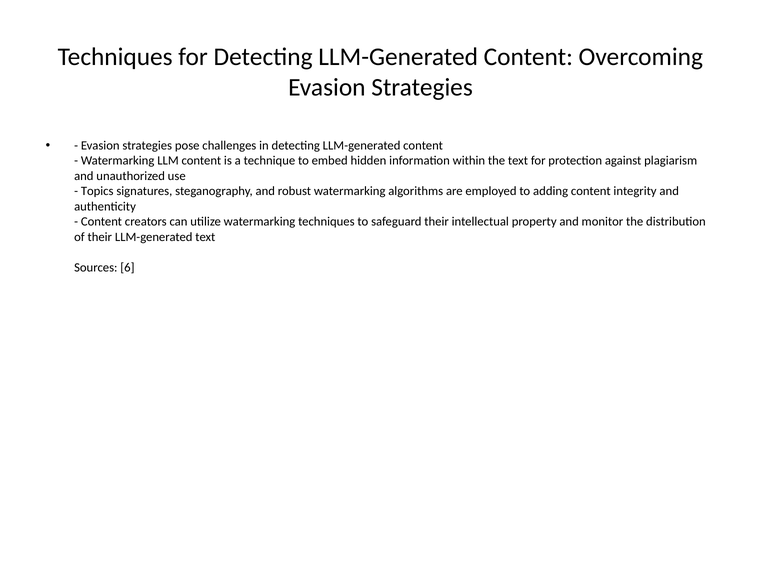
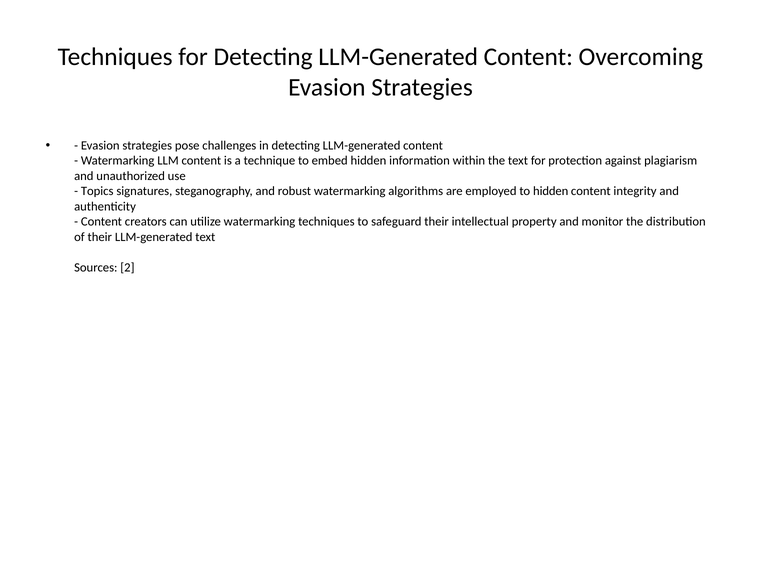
to adding: adding -> hidden
6: 6 -> 2
